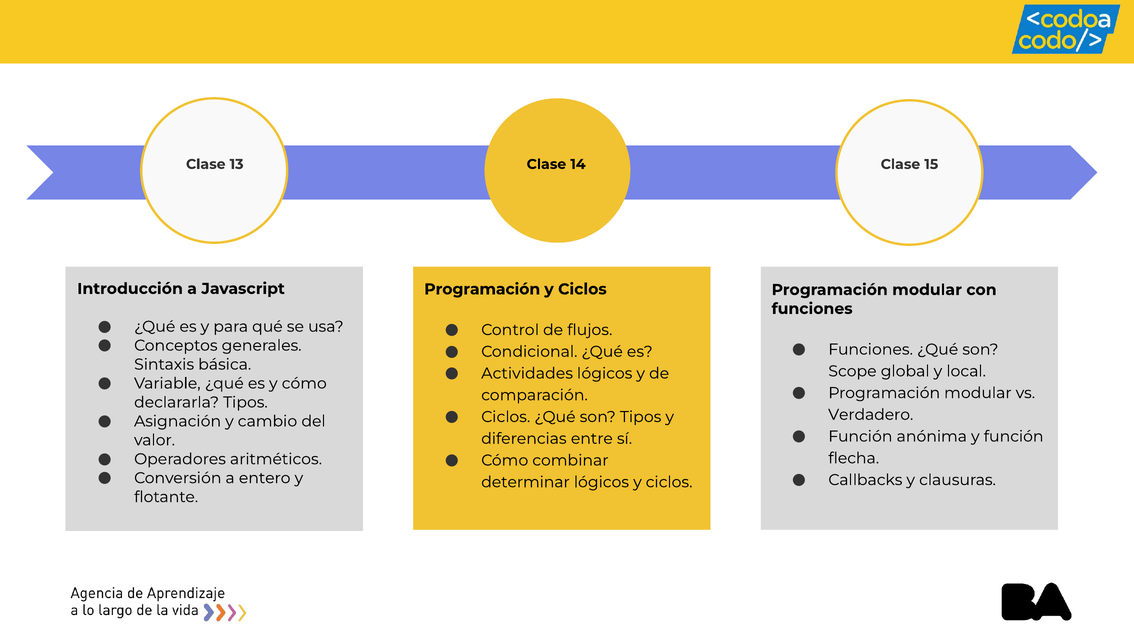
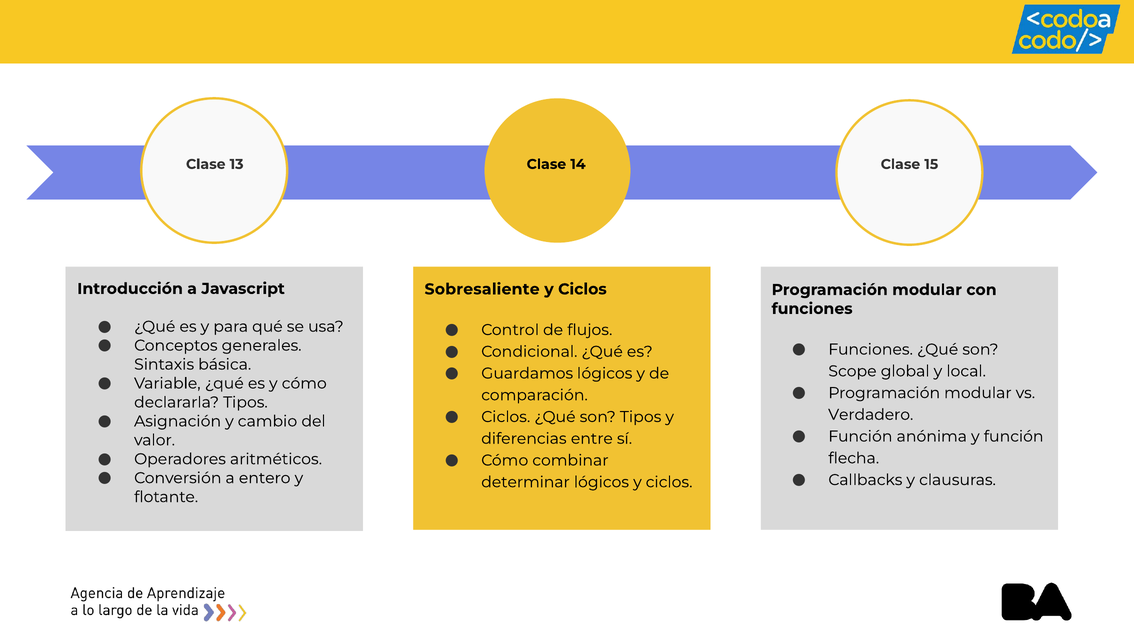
Programación at (482, 289): Programación -> Sobresaliente
Actividades: Actividades -> Guardamos
